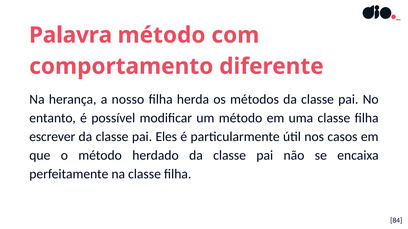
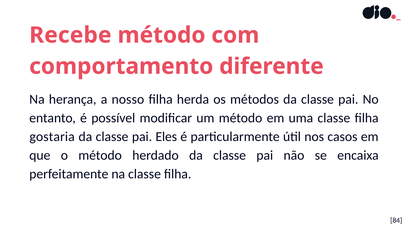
Palavra: Palavra -> Recebe
escrever: escrever -> gostaria
